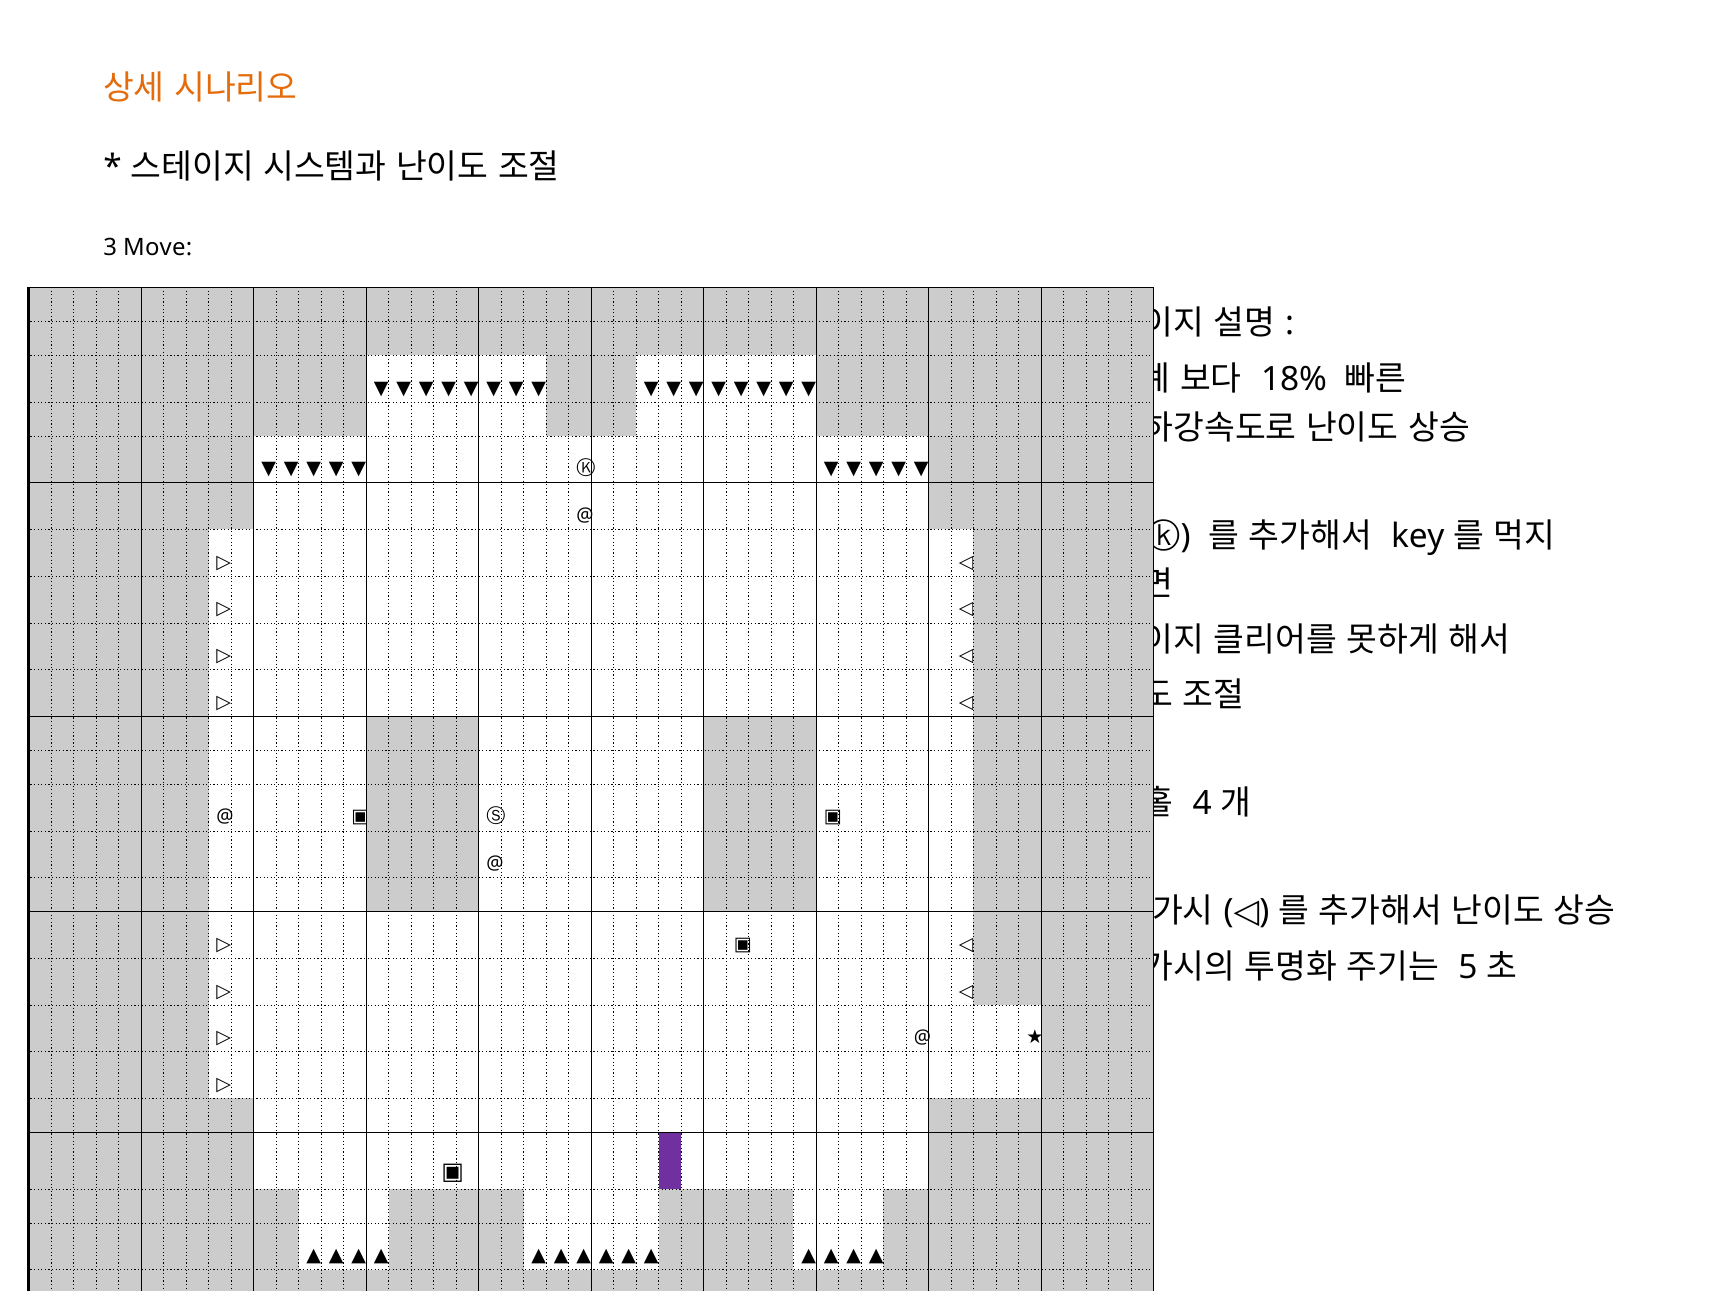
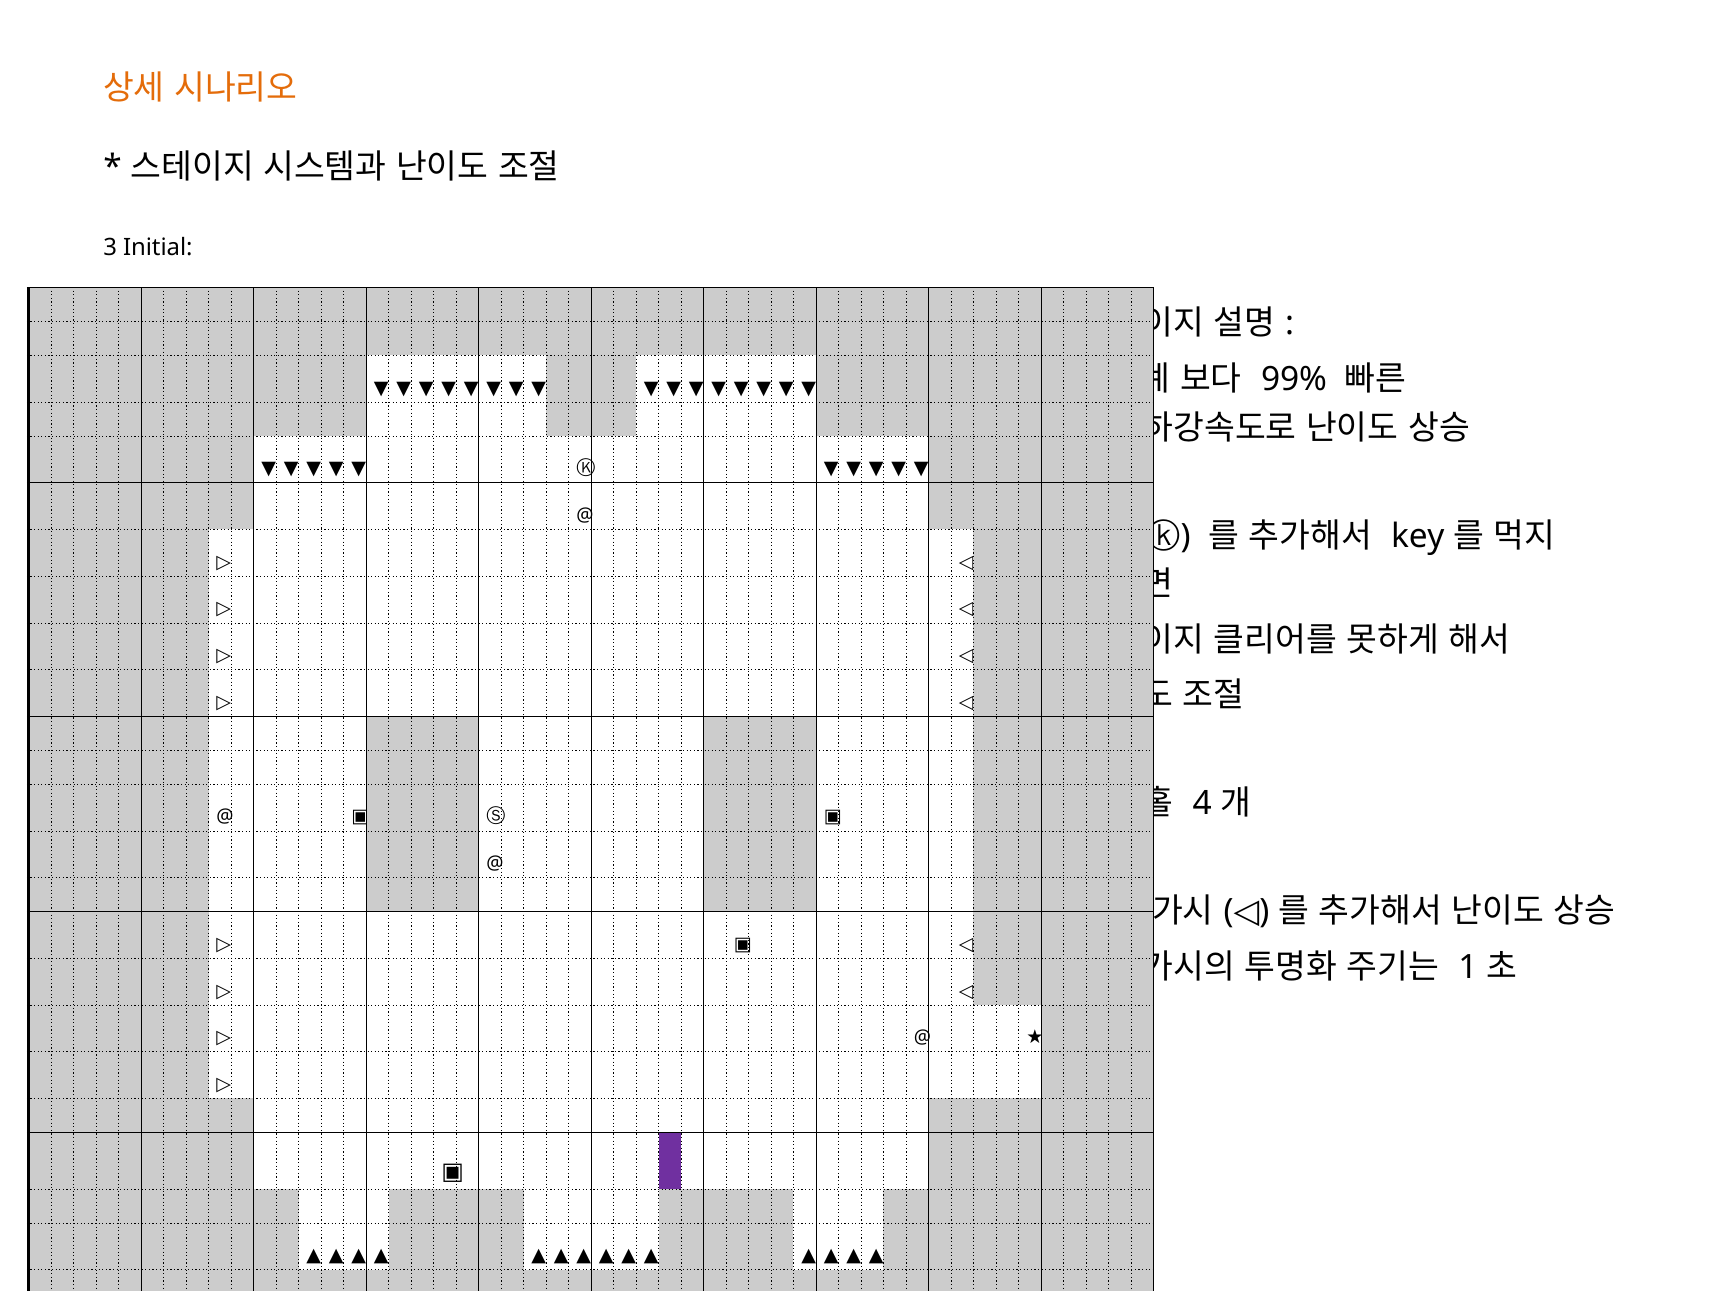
Move: Move -> Initial
18%: 18% -> 99%
5 at (1468, 967): 5 -> 1
